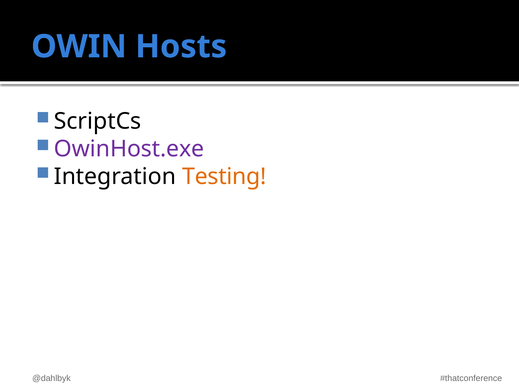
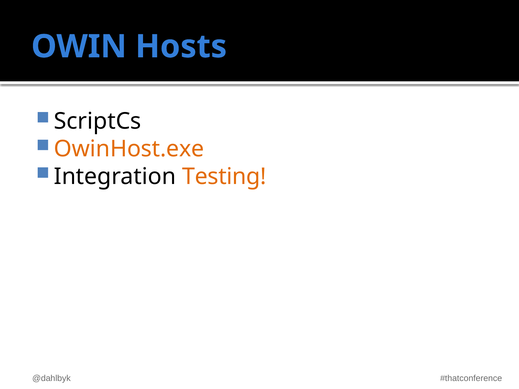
OwinHost.exe colour: purple -> orange
